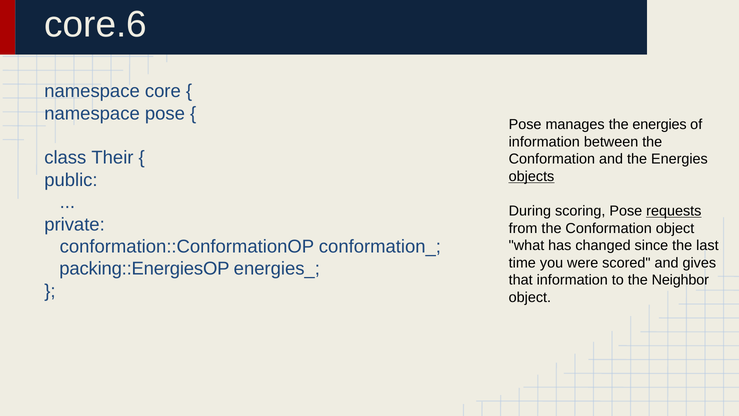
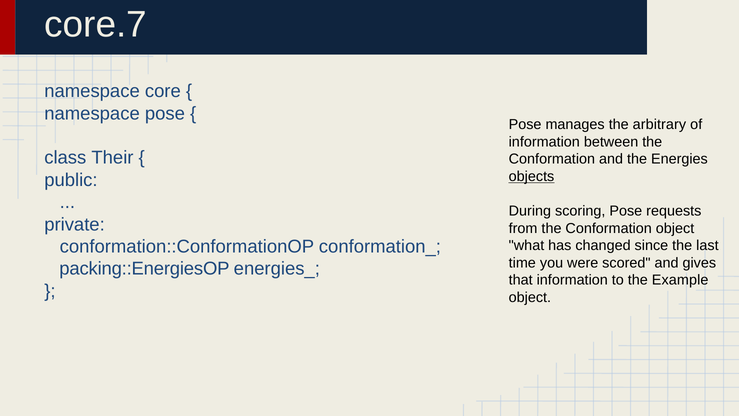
core.6: core.6 -> core.7
manages the energies: energies -> arbitrary
requests underline: present -> none
Neighbor: Neighbor -> Example
